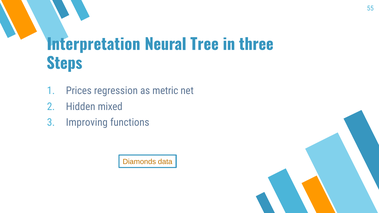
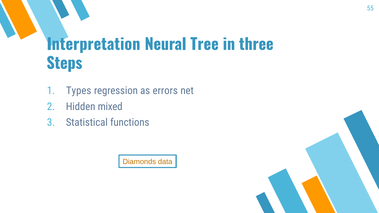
Prices: Prices -> Types
metric: metric -> errors
Improving: Improving -> Statistical
